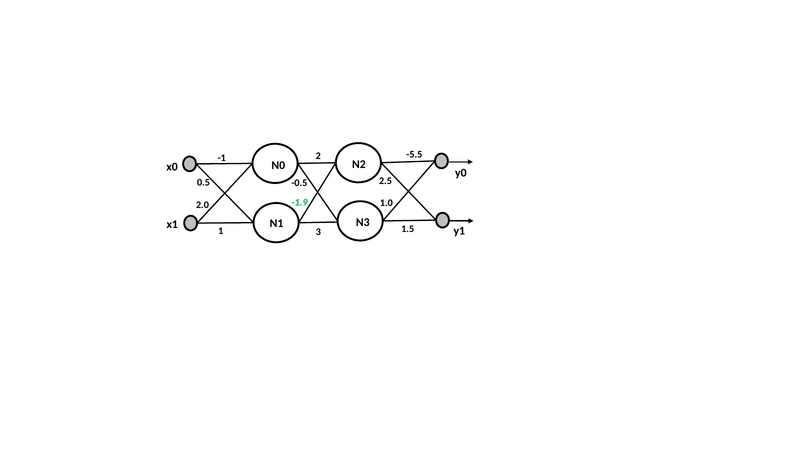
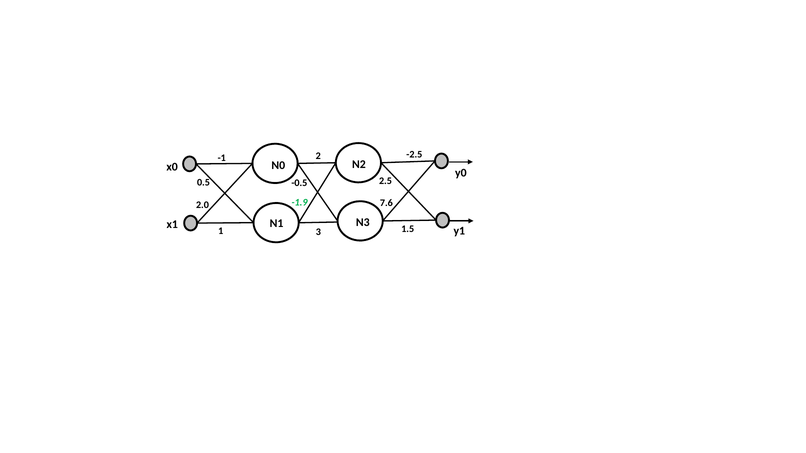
-5.5: -5.5 -> -2.5
1.0: 1.0 -> 7.6
